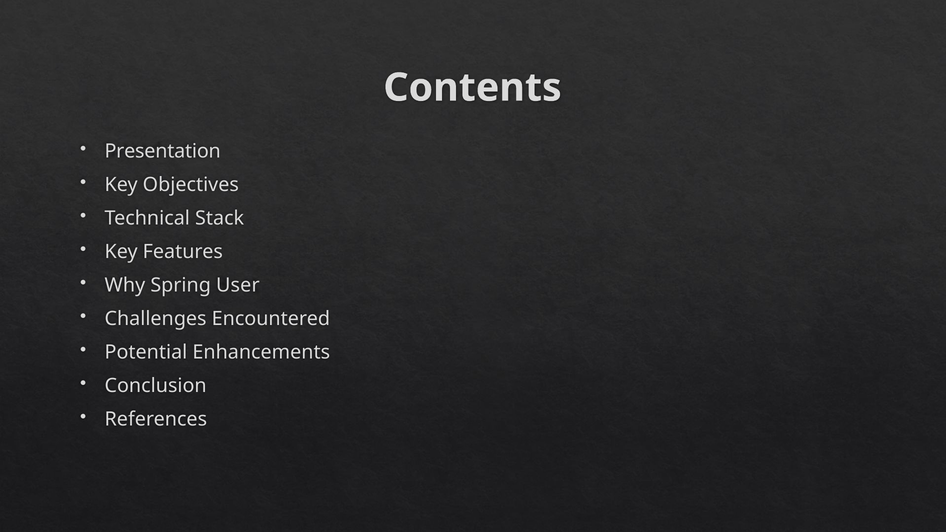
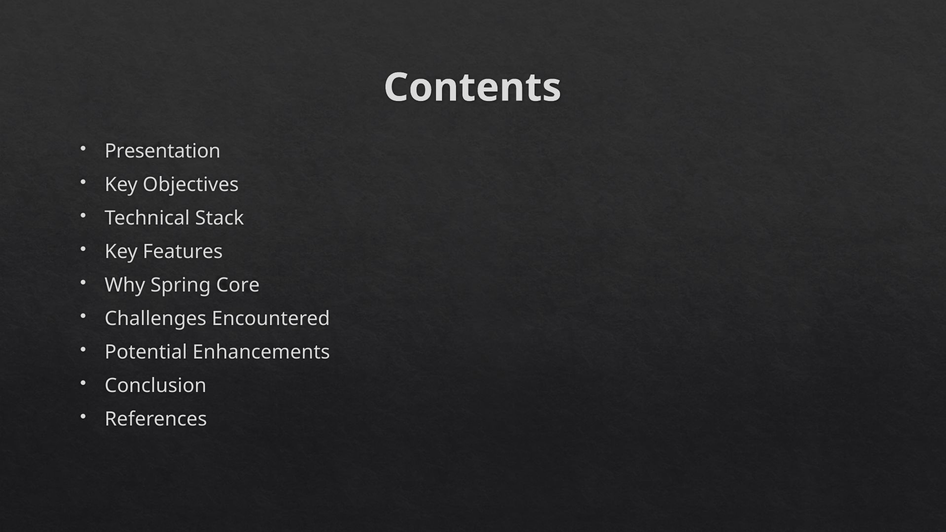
User: User -> Core
